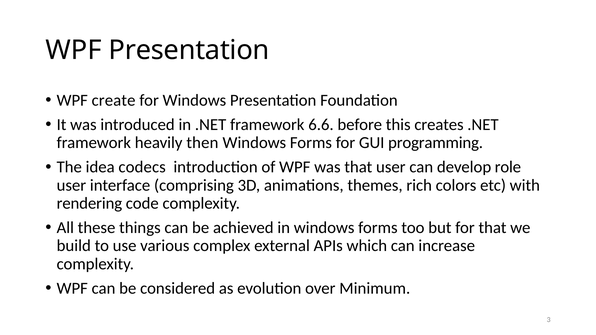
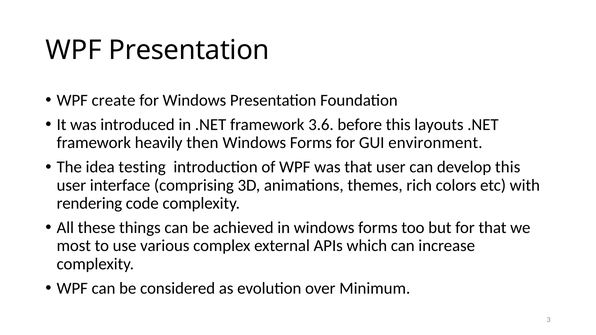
6.6: 6.6 -> 3.6
creates: creates -> layouts
programming: programming -> environment
codecs: codecs -> testing
develop role: role -> this
build: build -> most
